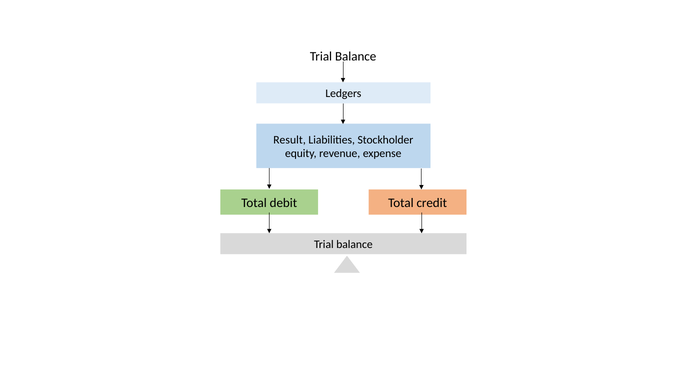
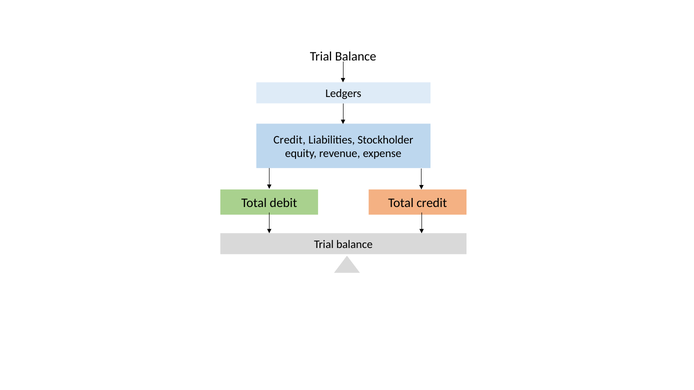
Result at (290, 140): Result -> Credit
